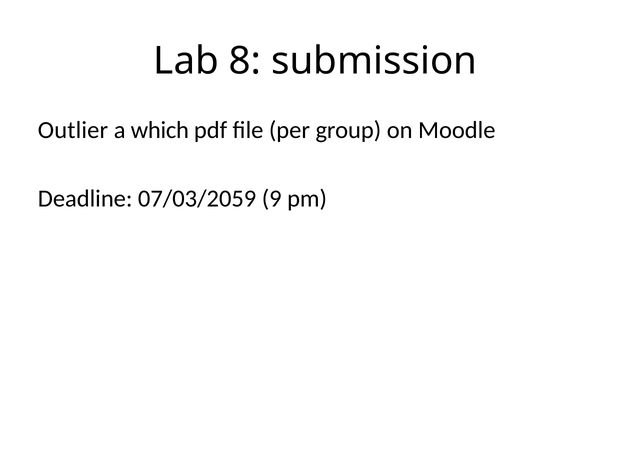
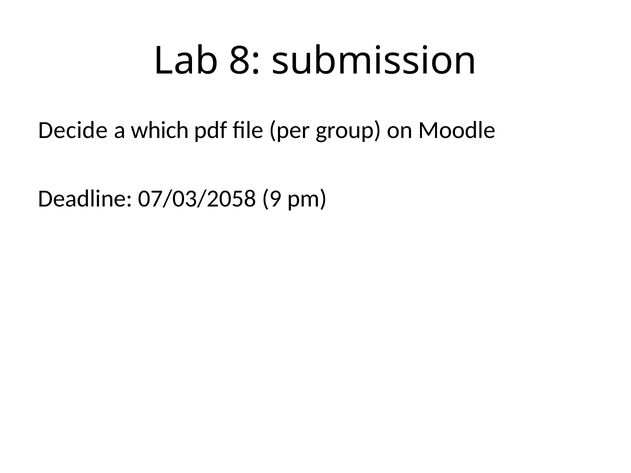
Outlier: Outlier -> Decide
07/03/2059: 07/03/2059 -> 07/03/2058
